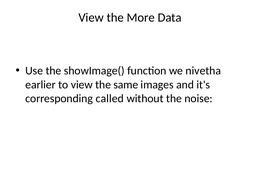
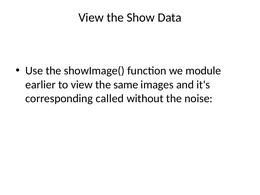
More: More -> Show
nivetha: nivetha -> module
